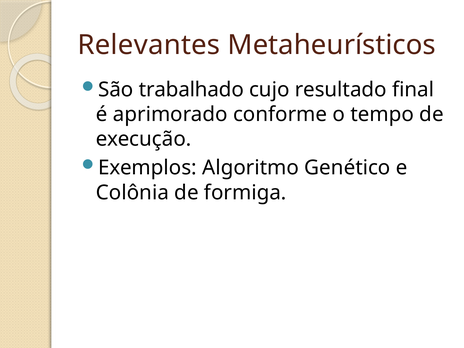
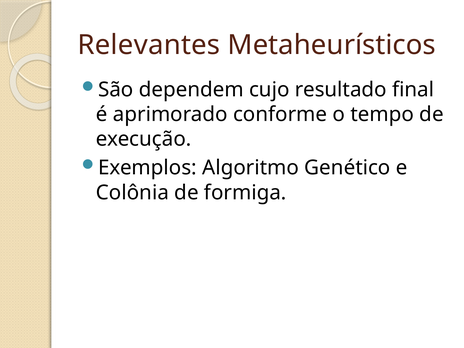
trabalhado: trabalhado -> dependem
